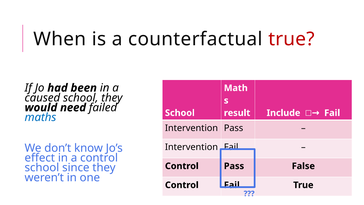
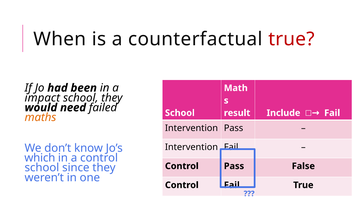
caused: caused -> impact
maths colour: blue -> orange
effect: effect -> which
